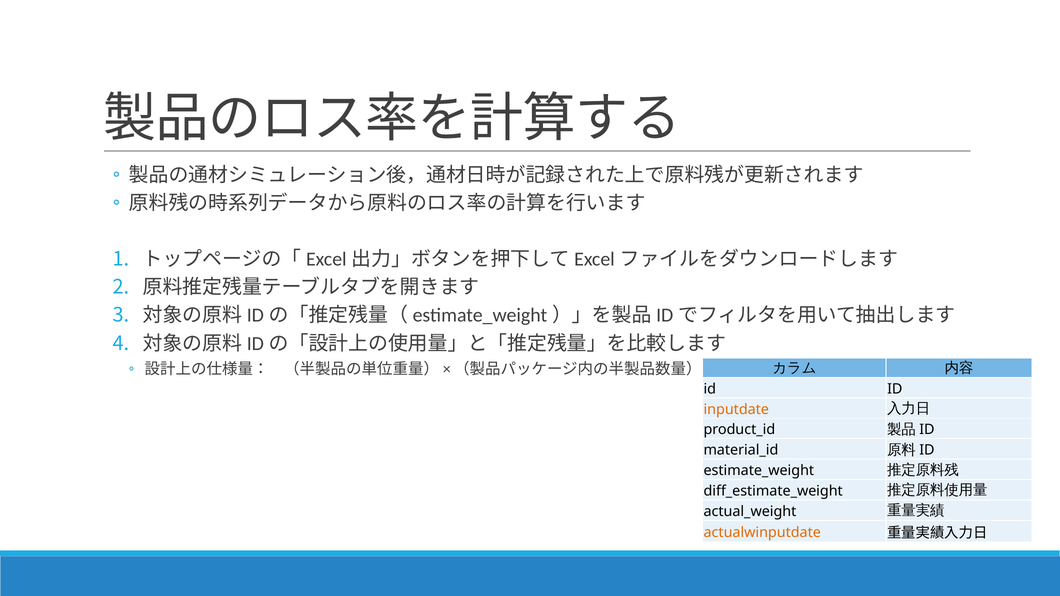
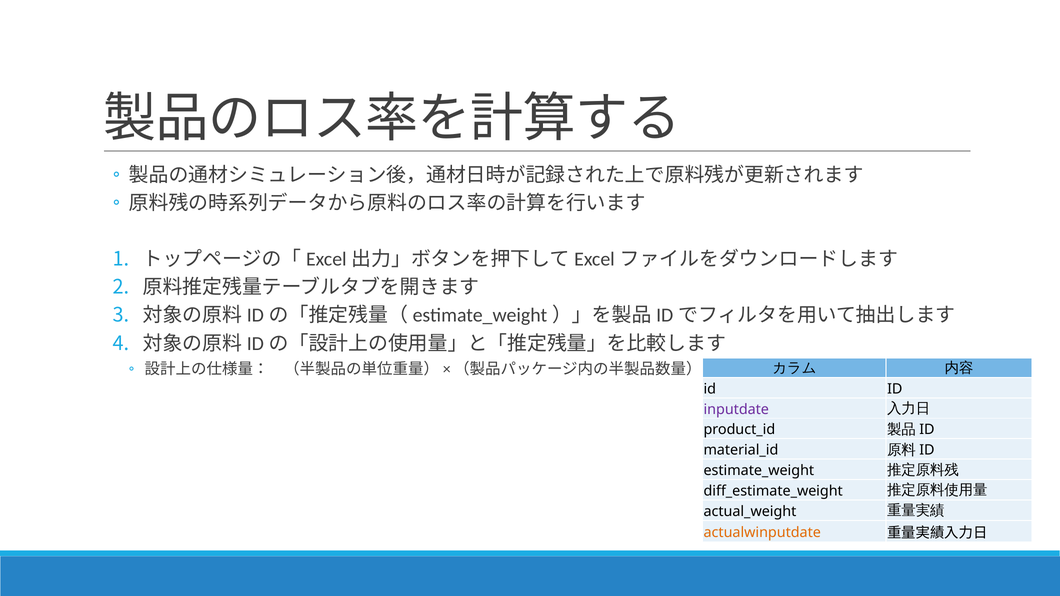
inputdate colour: orange -> purple
